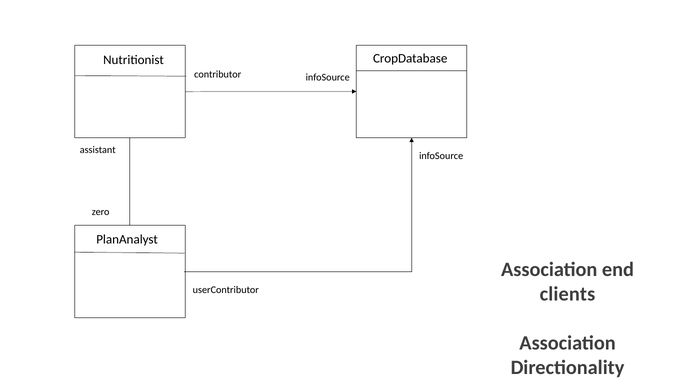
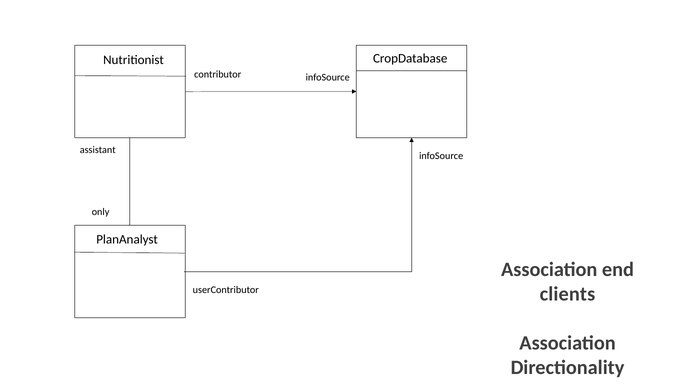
zero: zero -> only
